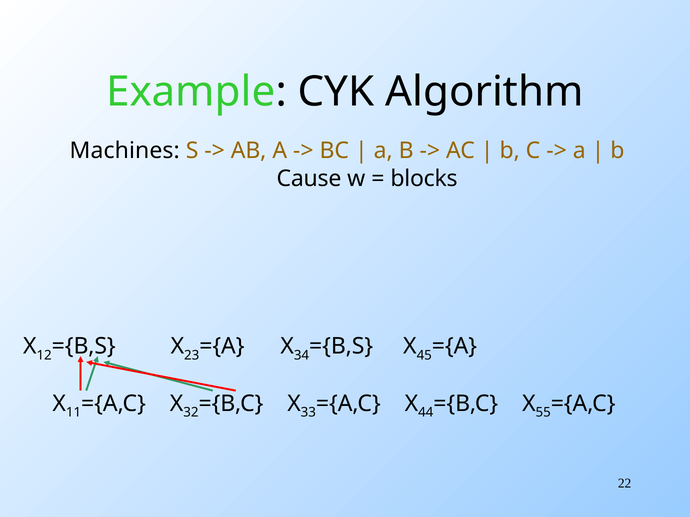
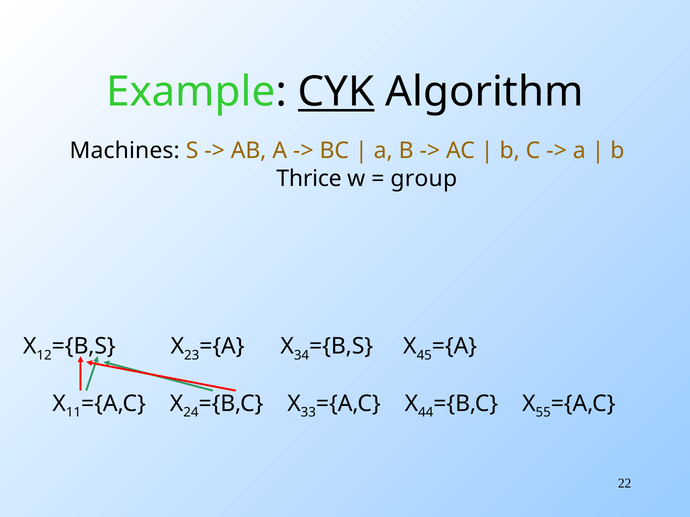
CYK underline: none -> present
Cause: Cause -> Thrice
blocks: blocks -> group
32: 32 -> 24
